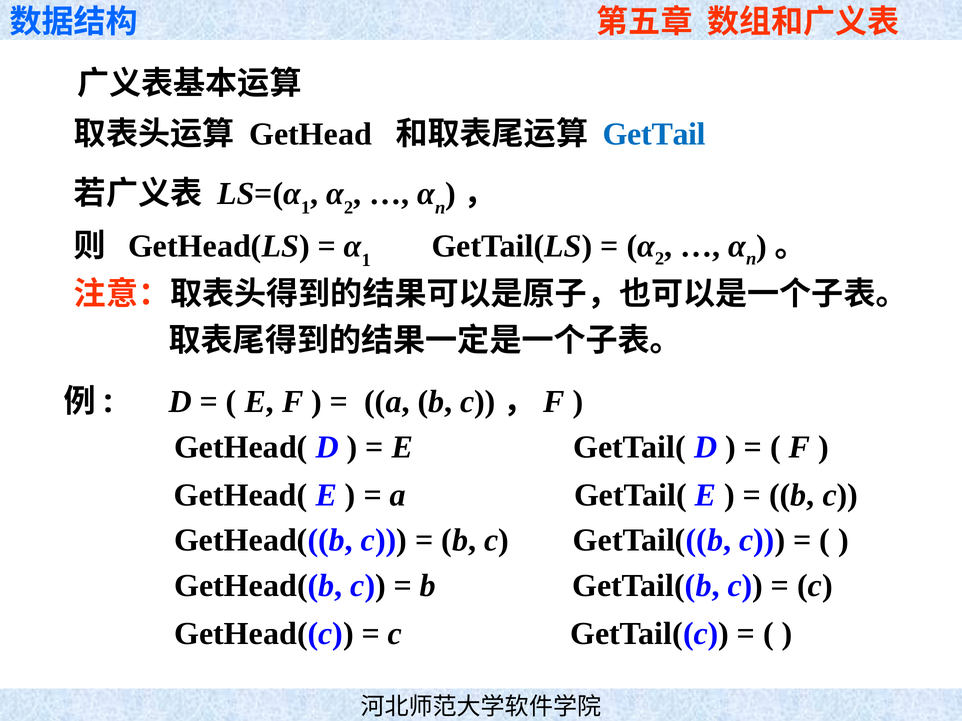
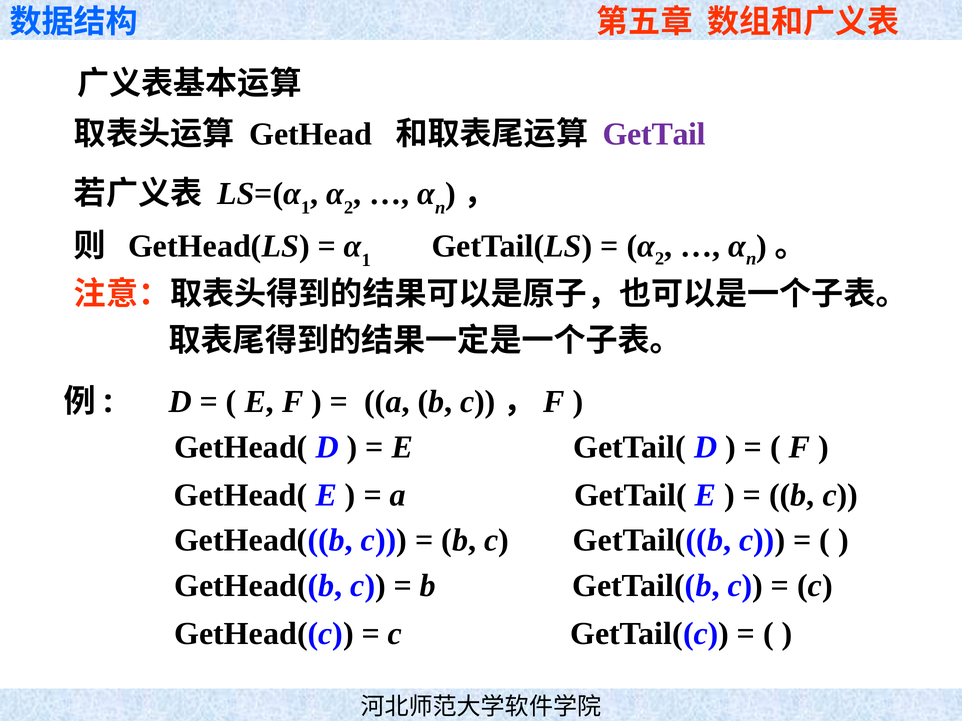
GetTail colour: blue -> purple
